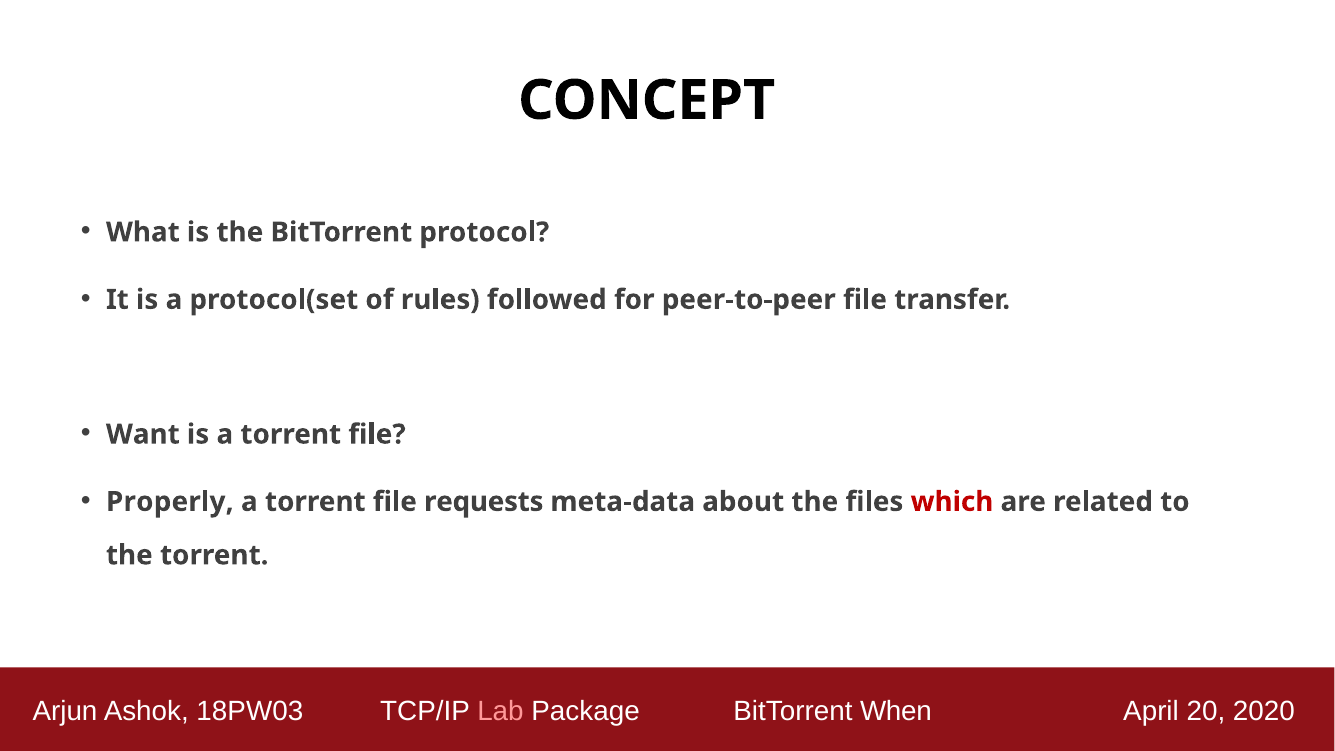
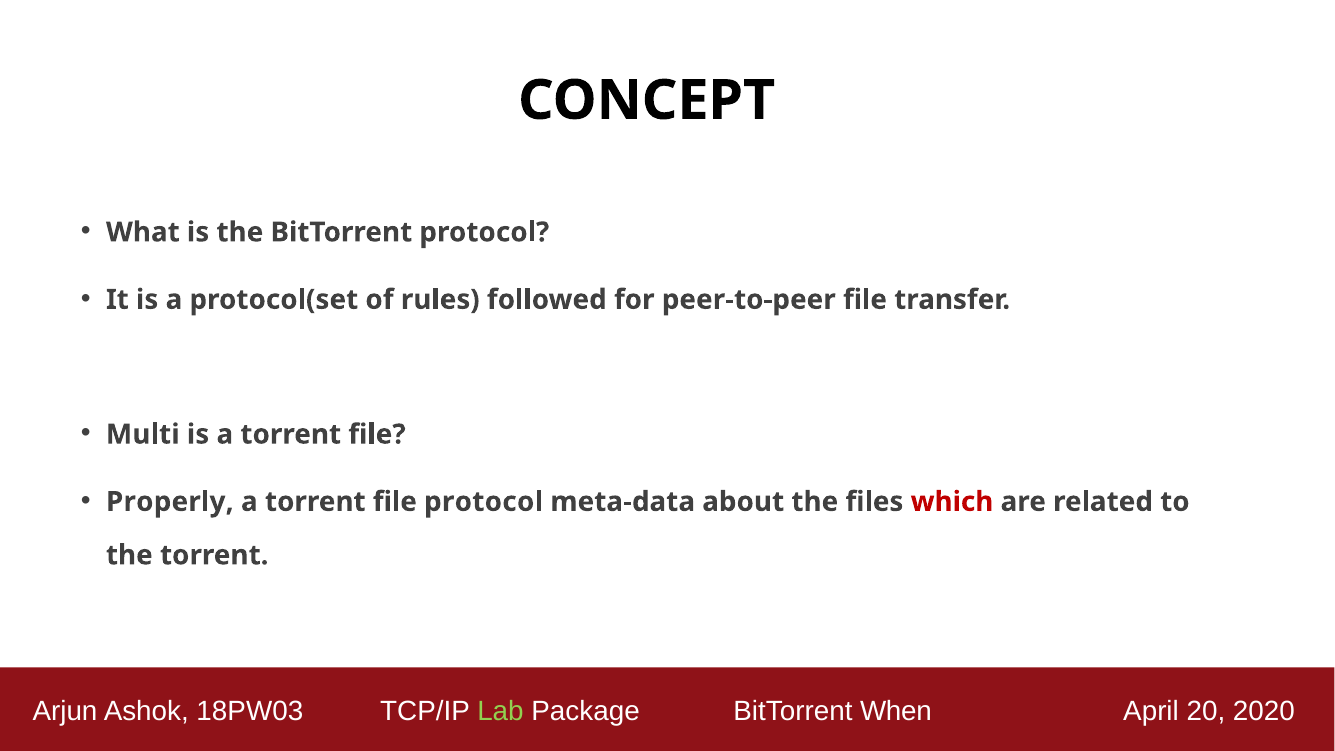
Want: Want -> Multi
file requests: requests -> protocol
Lab colour: pink -> light green
